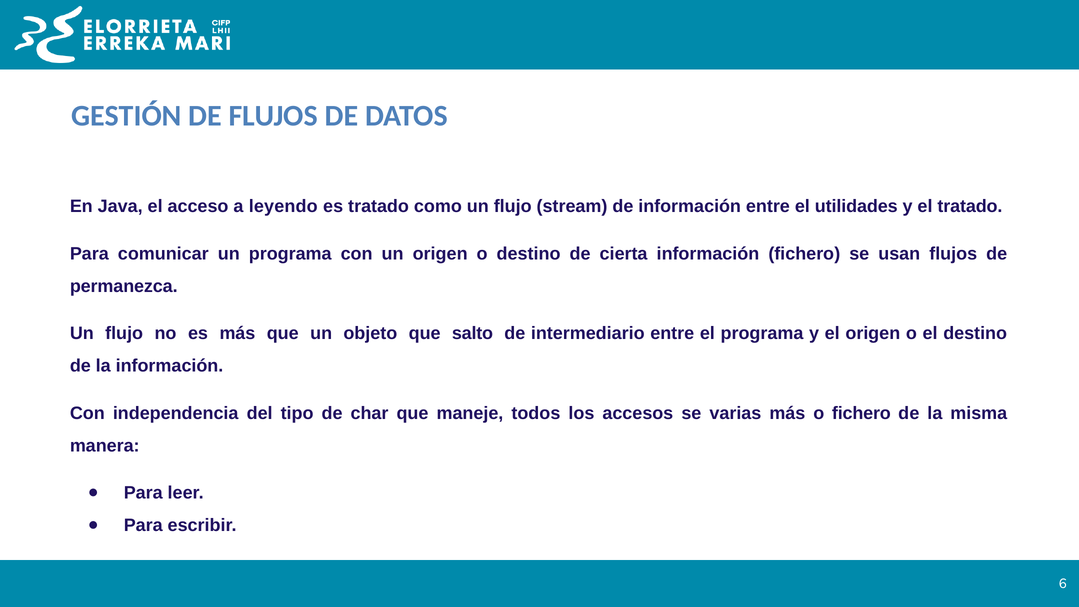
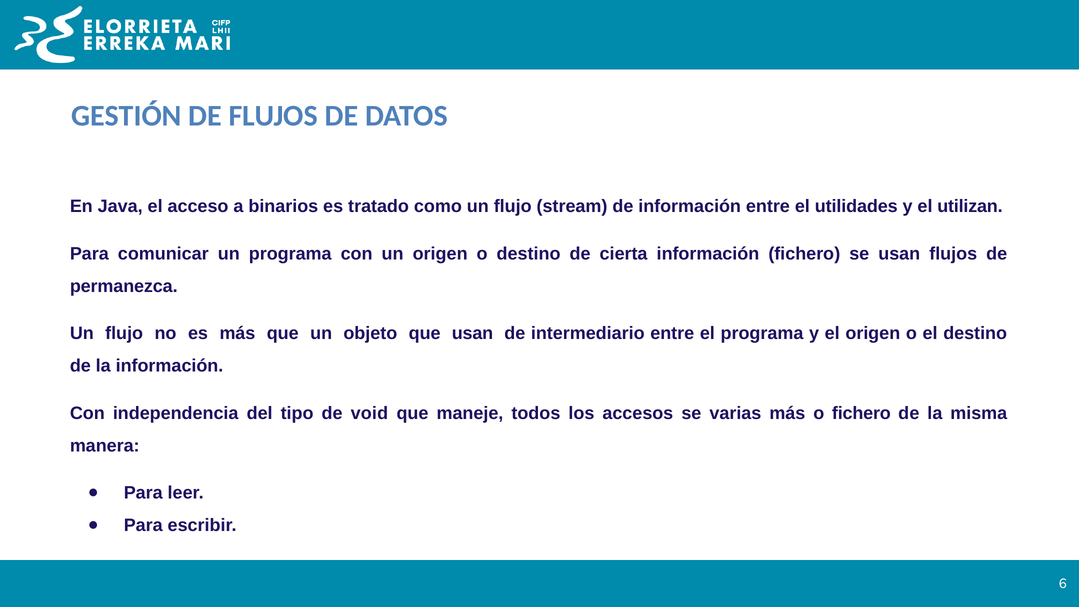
leyendo: leyendo -> binarios
el tratado: tratado -> utilizan
que salto: salto -> usan
char: char -> void
